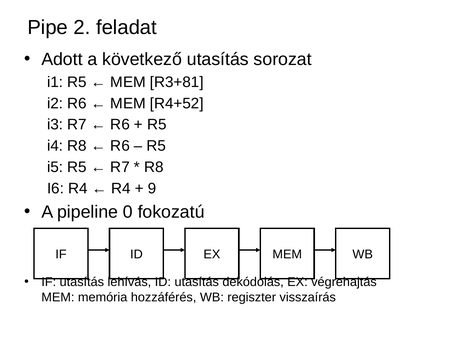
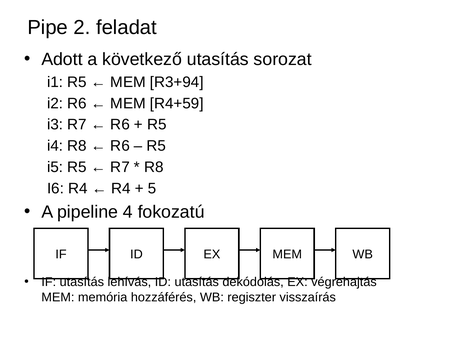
R3+81: R3+81 -> R3+94
R4+52: R4+52 -> R4+59
9: 9 -> 5
0: 0 -> 4
